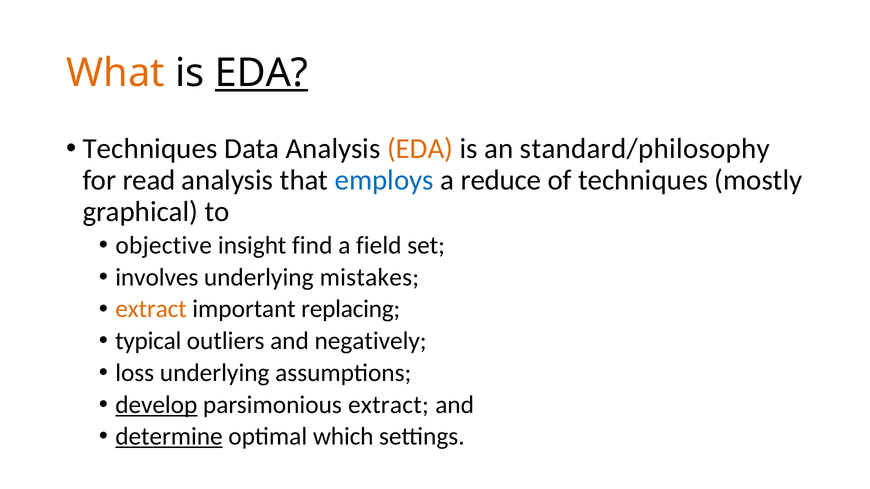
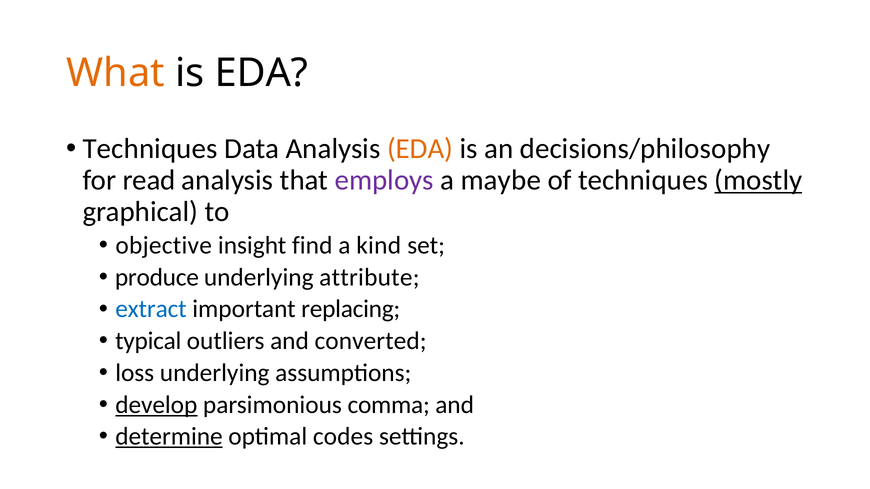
EDA at (262, 73) underline: present -> none
standard/philosophy: standard/philosophy -> decisions/philosophy
employs colour: blue -> purple
reduce: reduce -> maybe
mostly underline: none -> present
field: field -> kind
involves: involves -> produce
mistakes: mistakes -> attribute
extract at (151, 309) colour: orange -> blue
negatively: negatively -> converted
parsimonious extract: extract -> comma
which: which -> codes
